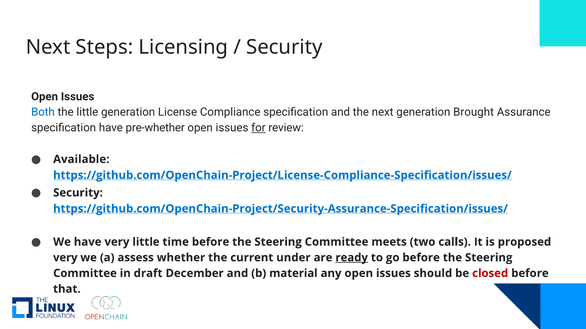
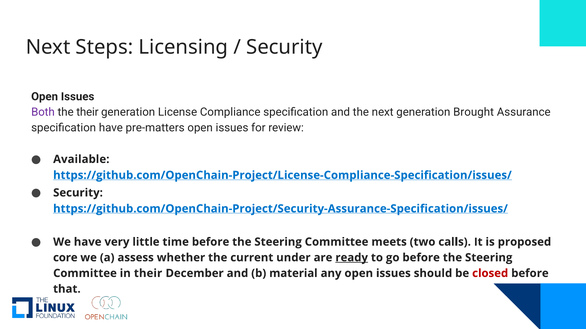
Both colour: blue -> purple
the little: little -> their
pre-whether: pre-whether -> pre-matters
for underline: present -> none
very at (65, 258): very -> core
in draft: draft -> their
